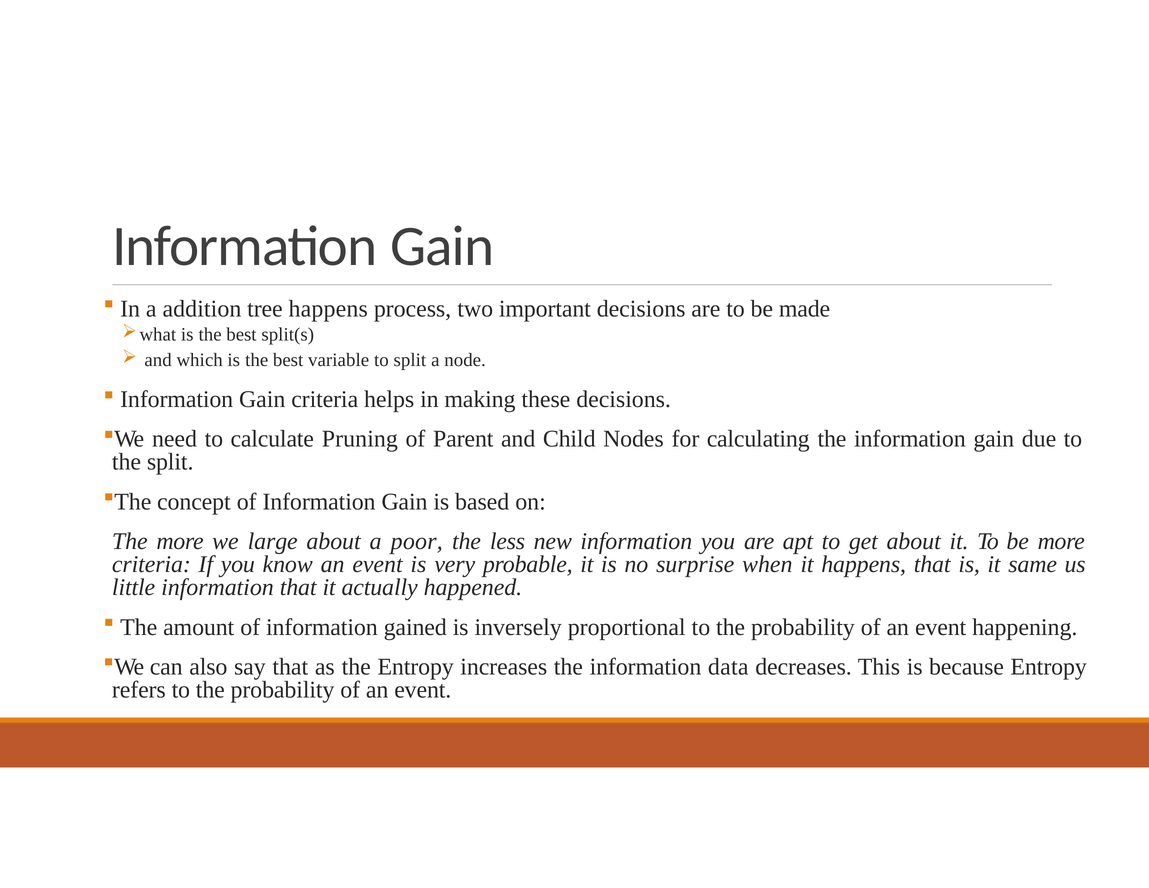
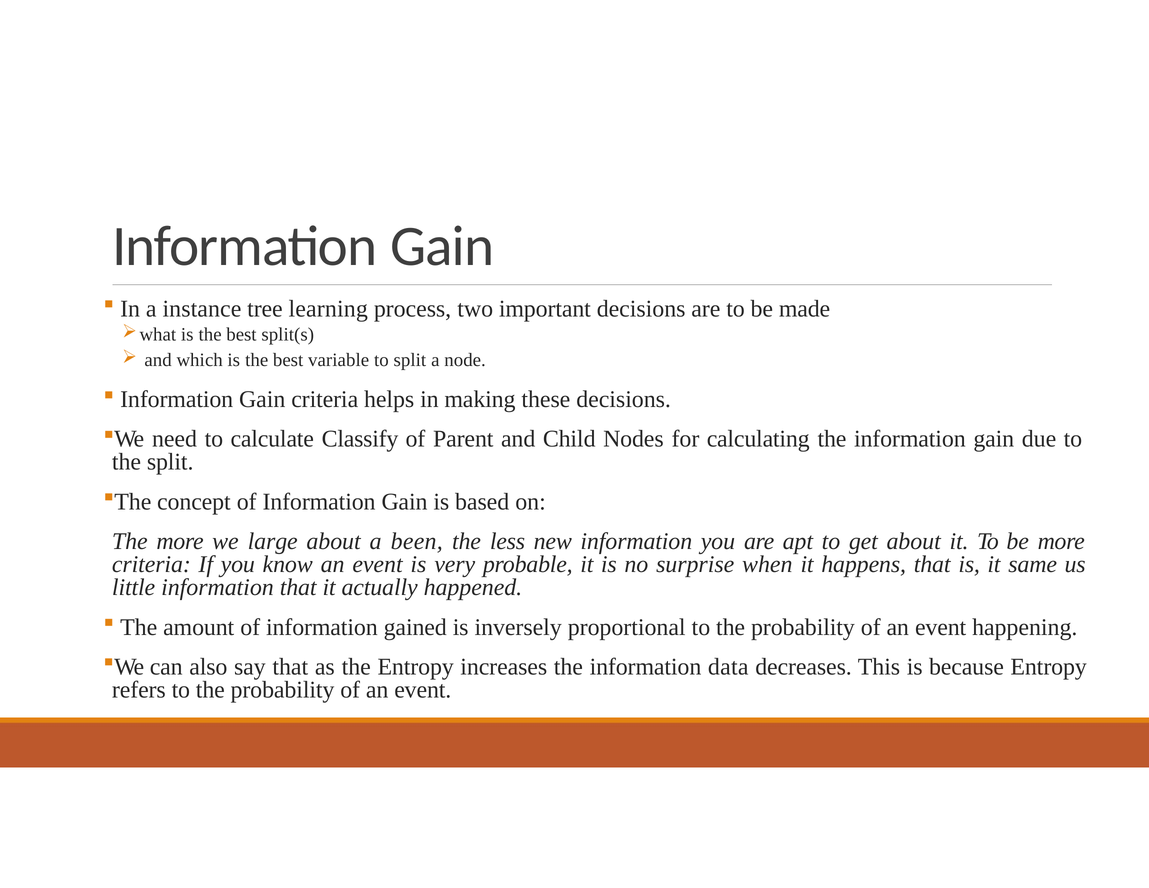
addition: addition -> instance
tree happens: happens -> learning
Pruning: Pruning -> Classify
poor: poor -> been
